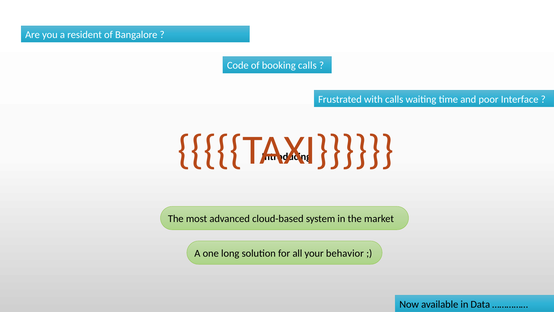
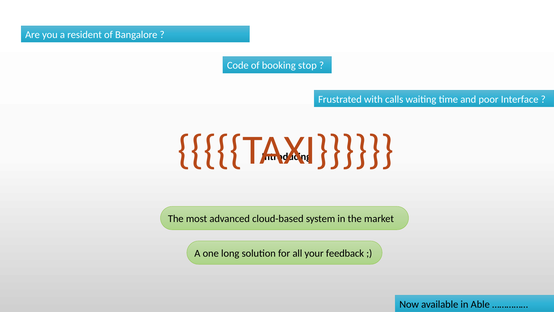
booking calls: calls -> stop
behavior: behavior -> feedback
Data: Data -> Able
